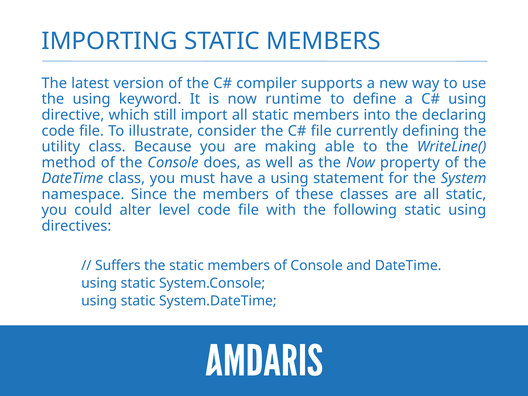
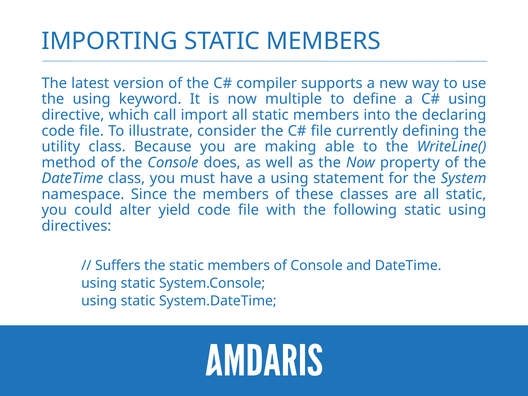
runtime: runtime -> multiple
still: still -> call
level: level -> yield
